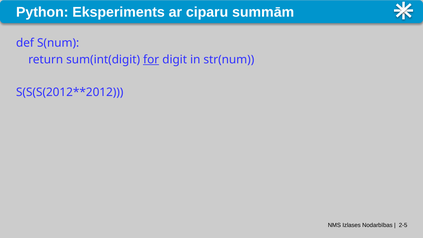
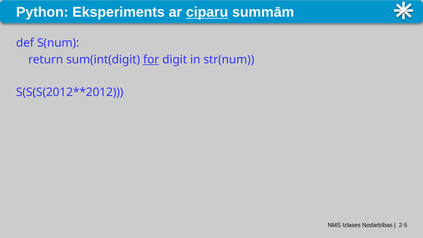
ciparu underline: none -> present
